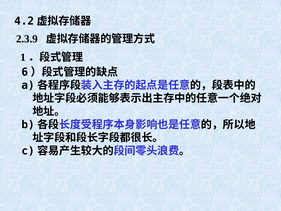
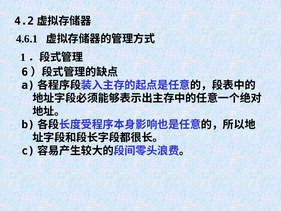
2.3.9: 2.3.9 -> 4.6.1
